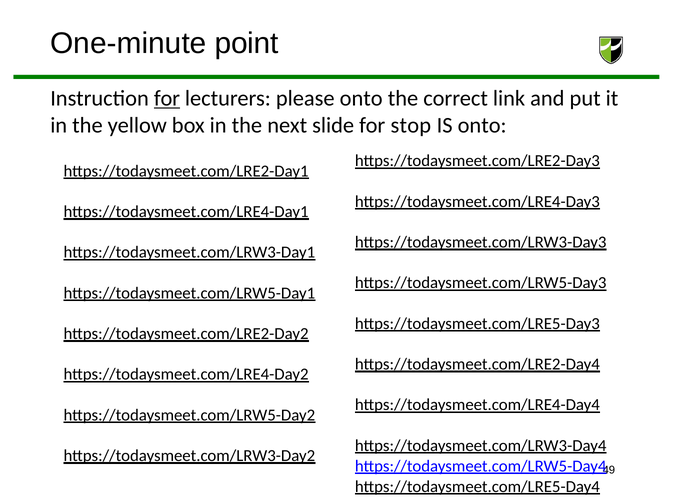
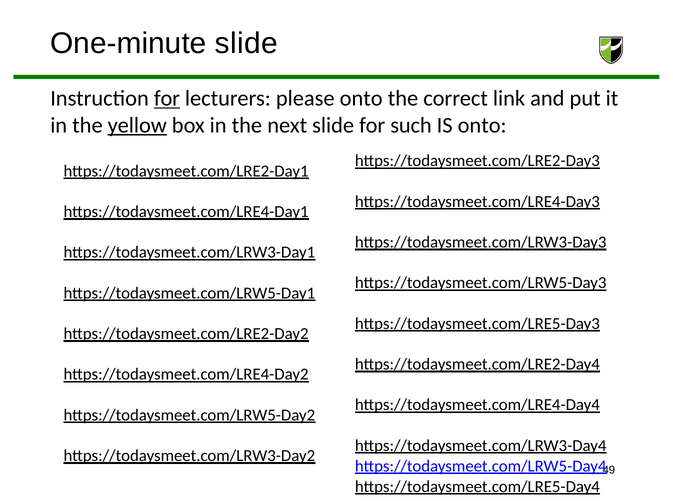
One-minute point: point -> slide
yellow underline: none -> present
stop: stop -> such
